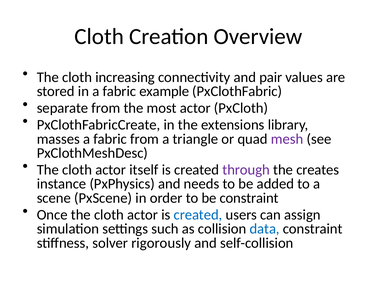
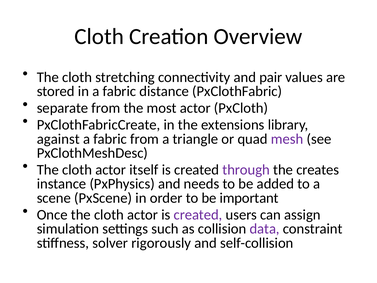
increasing: increasing -> stretching
example: example -> distance
masses: masses -> against
be constraint: constraint -> important
created at (198, 215) colour: blue -> purple
data colour: blue -> purple
